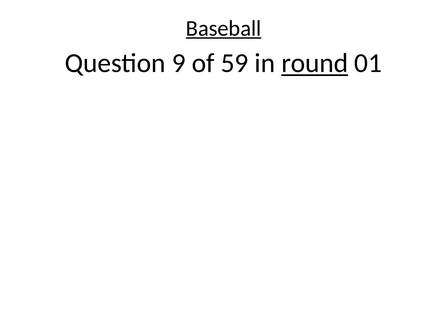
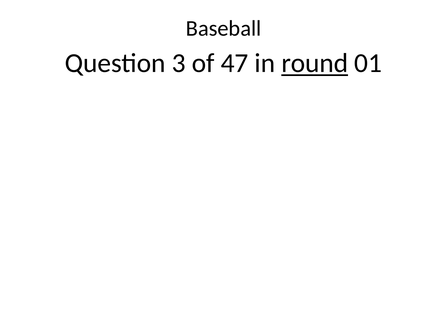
Baseball underline: present -> none
9: 9 -> 3
59: 59 -> 47
